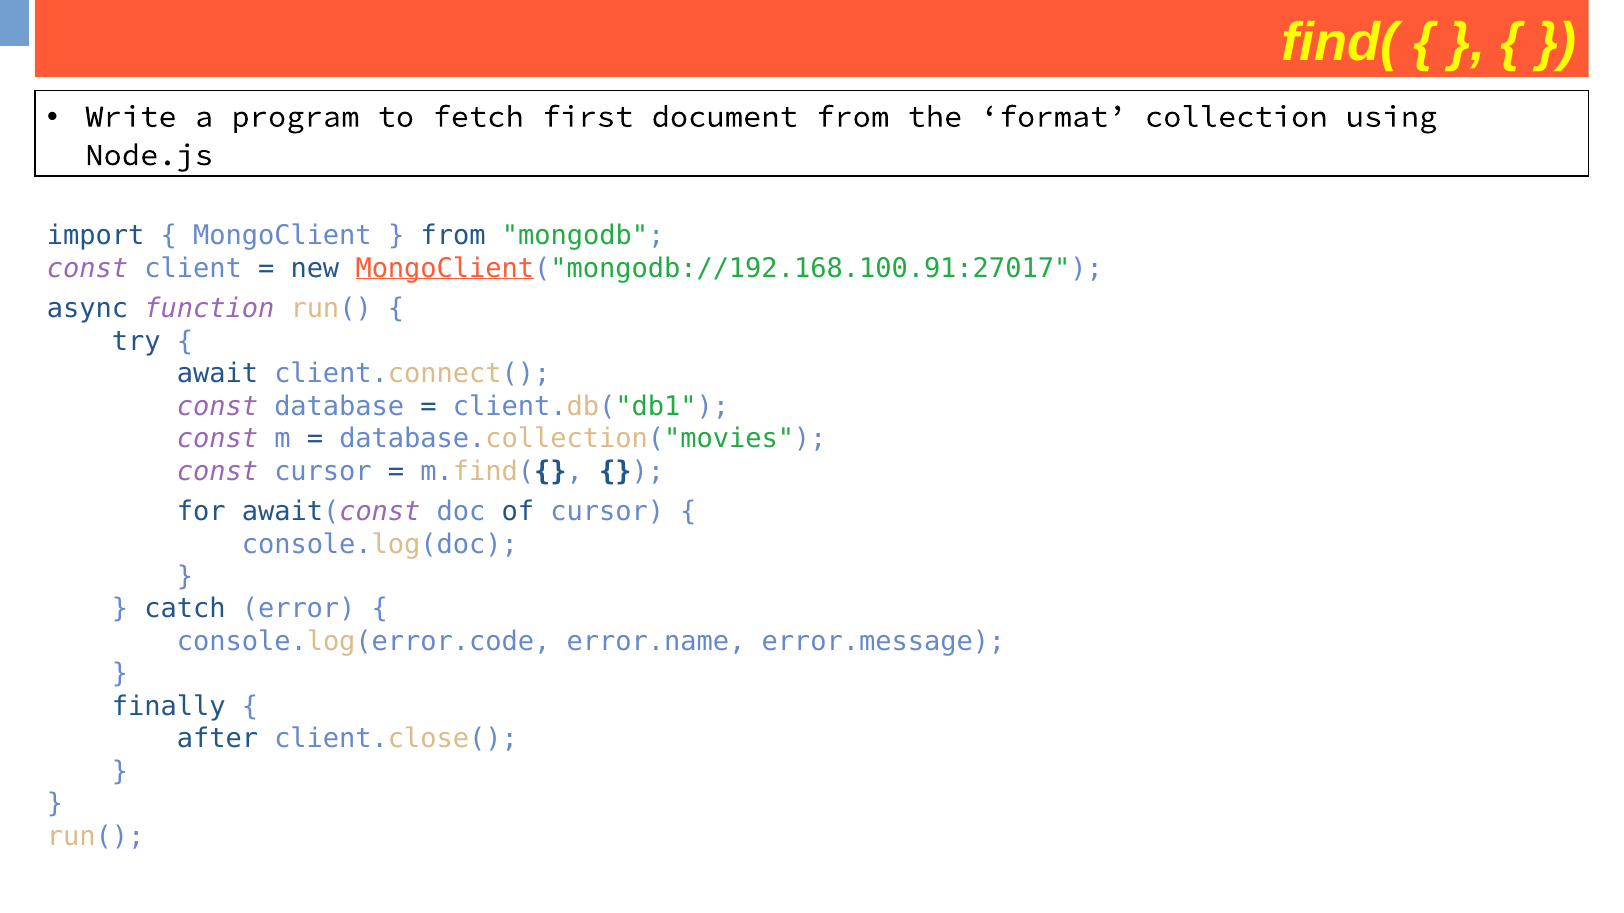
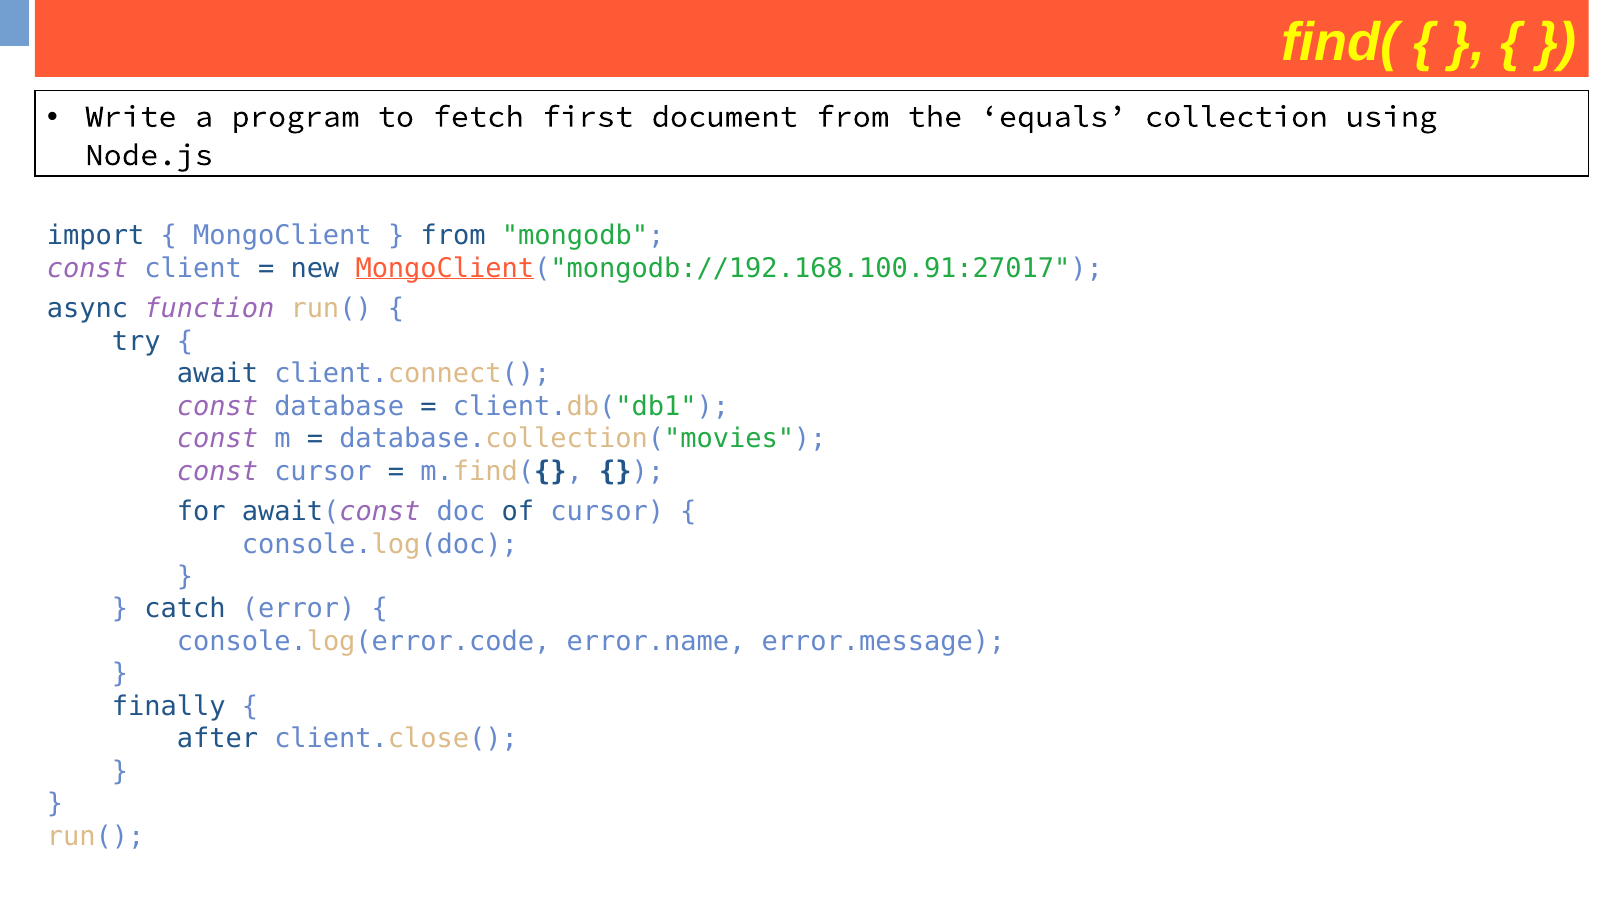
format: format -> equals
